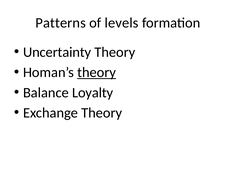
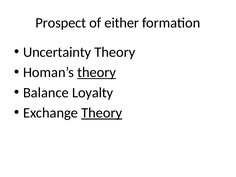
Patterns: Patterns -> Prospect
levels: levels -> either
Theory at (102, 113) underline: none -> present
